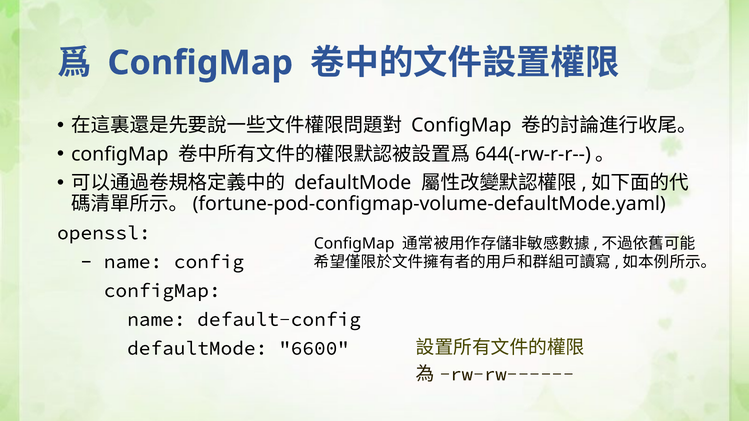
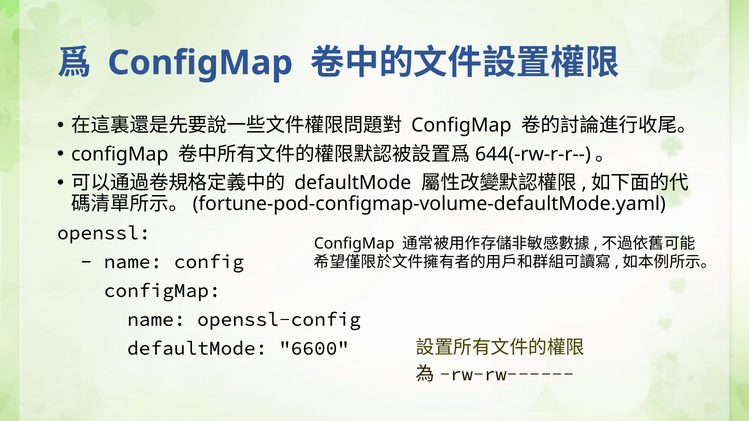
default-config: default-config -> openssl-config
